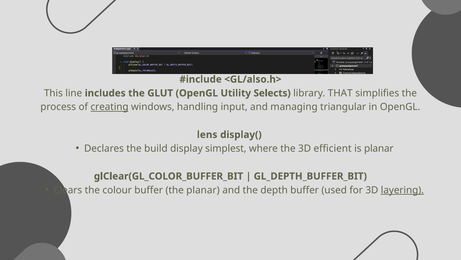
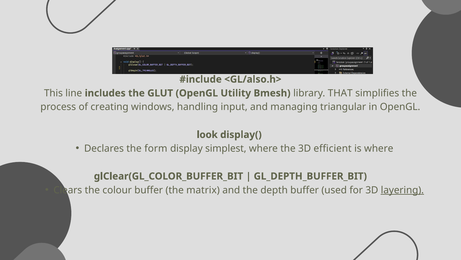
Selects: Selects -> Bmesh
creating underline: present -> none
lens: lens -> look
build: build -> form
is planar: planar -> where
the planar: planar -> matrix
